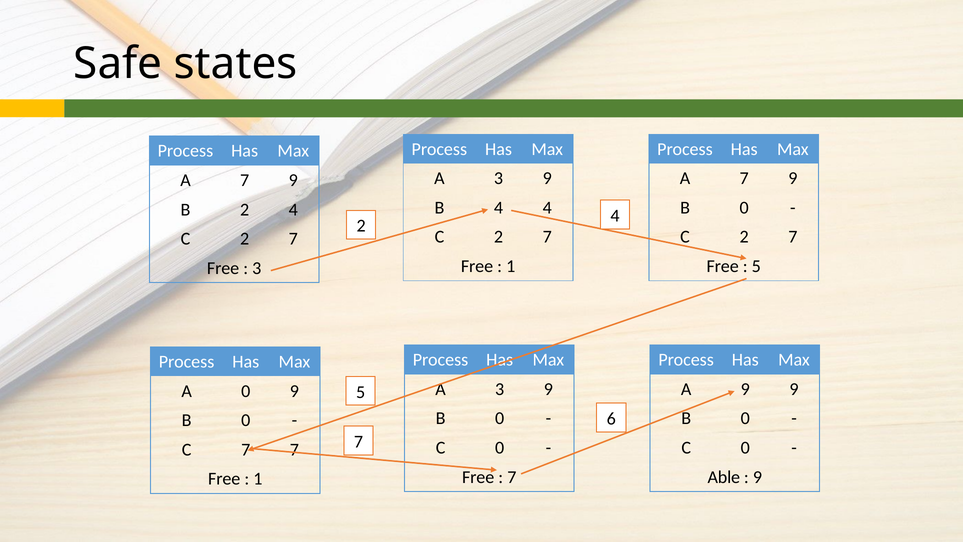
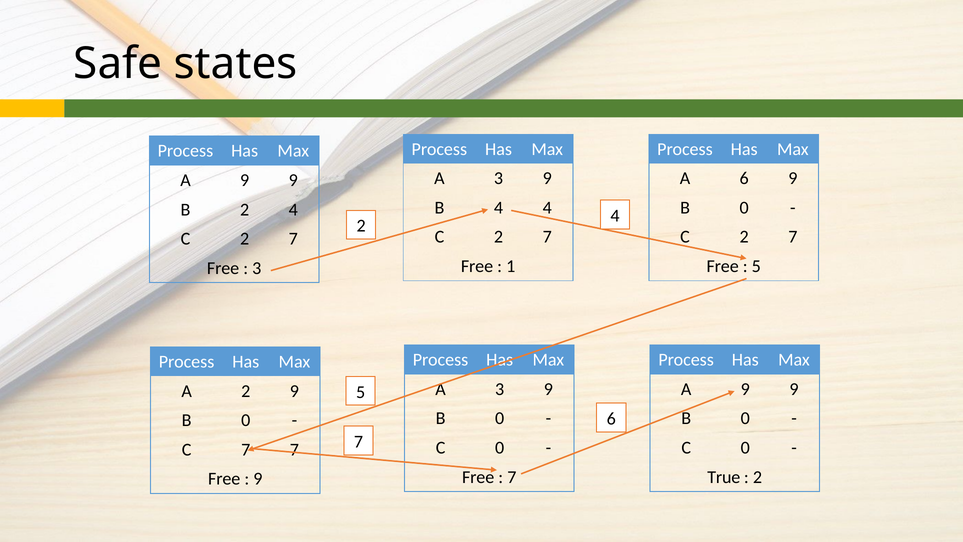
7 at (744, 178): 7 -> 6
7 at (245, 180): 7 -> 9
A 0: 0 -> 2
Able: Able -> True
9 at (757, 477): 9 -> 2
1 at (258, 479): 1 -> 9
